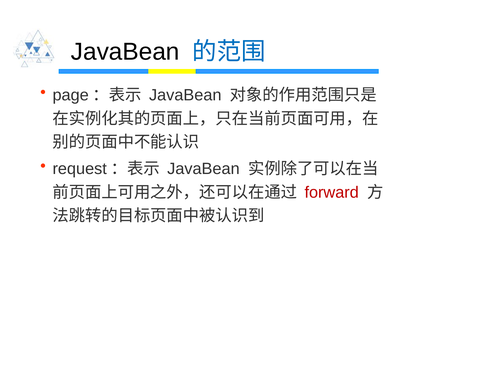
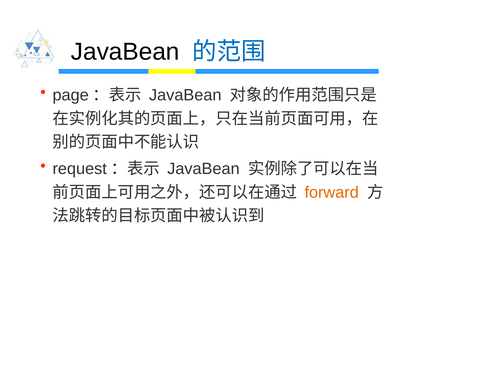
forward colour: red -> orange
